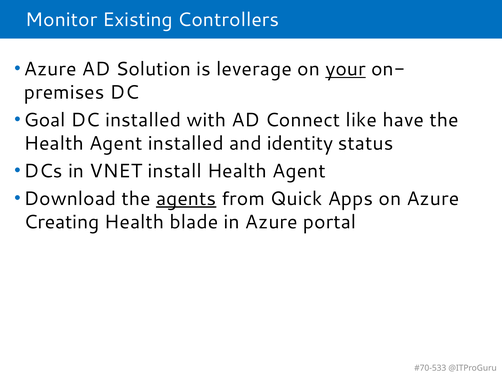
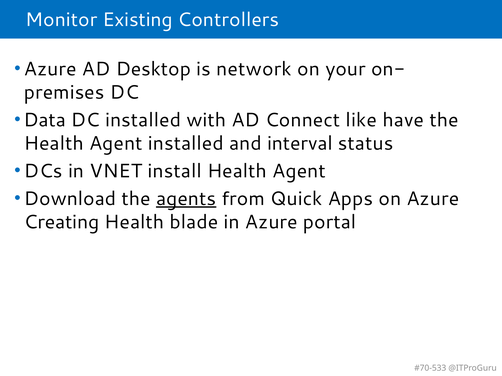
Solution: Solution -> Desktop
leverage: leverage -> network
your underline: present -> none
Goal: Goal -> Data
identity: identity -> interval
